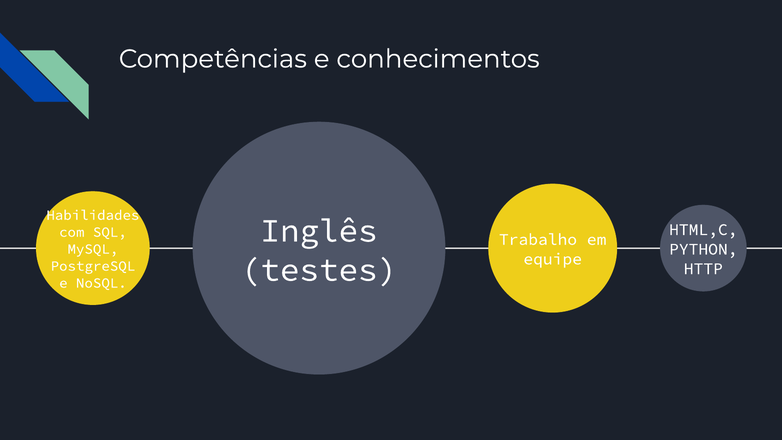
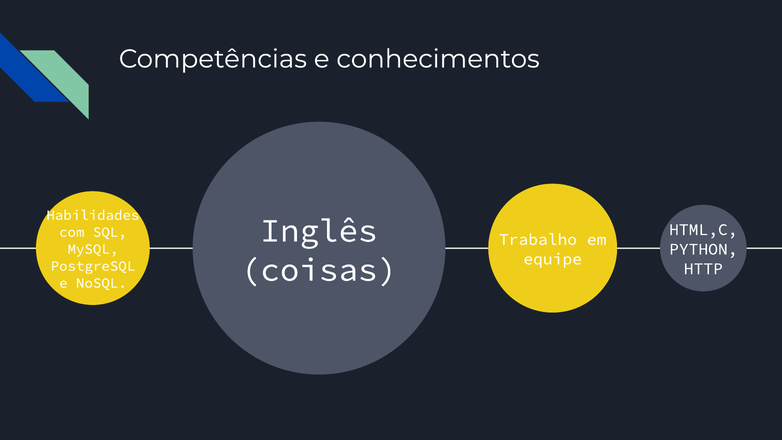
testes: testes -> coisas
